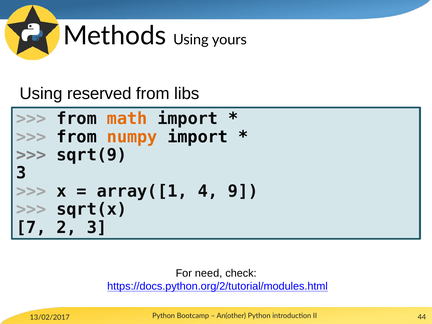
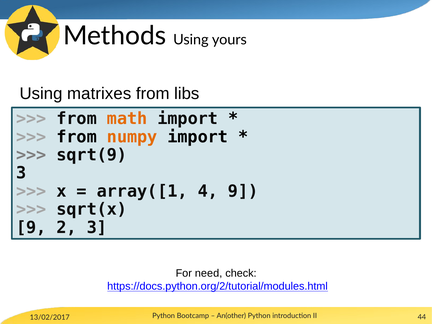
reserved: reserved -> matrixes
7 at (31, 228): 7 -> 9
